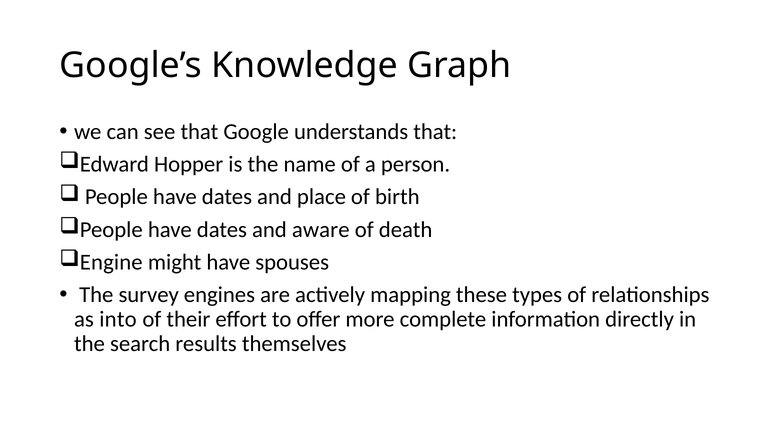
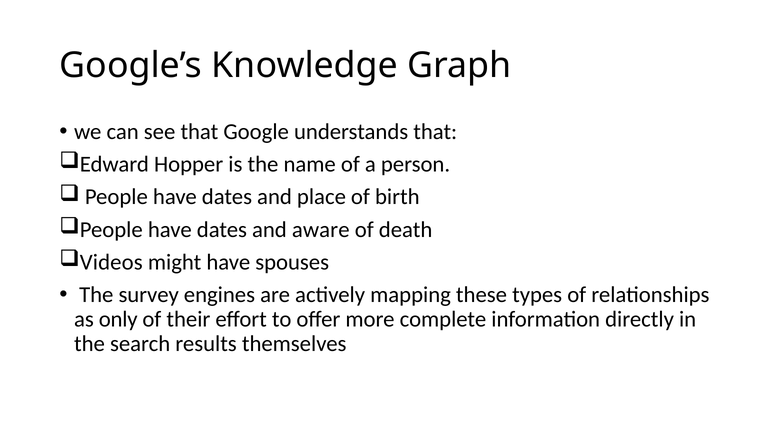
Engine: Engine -> Videos
into: into -> only
